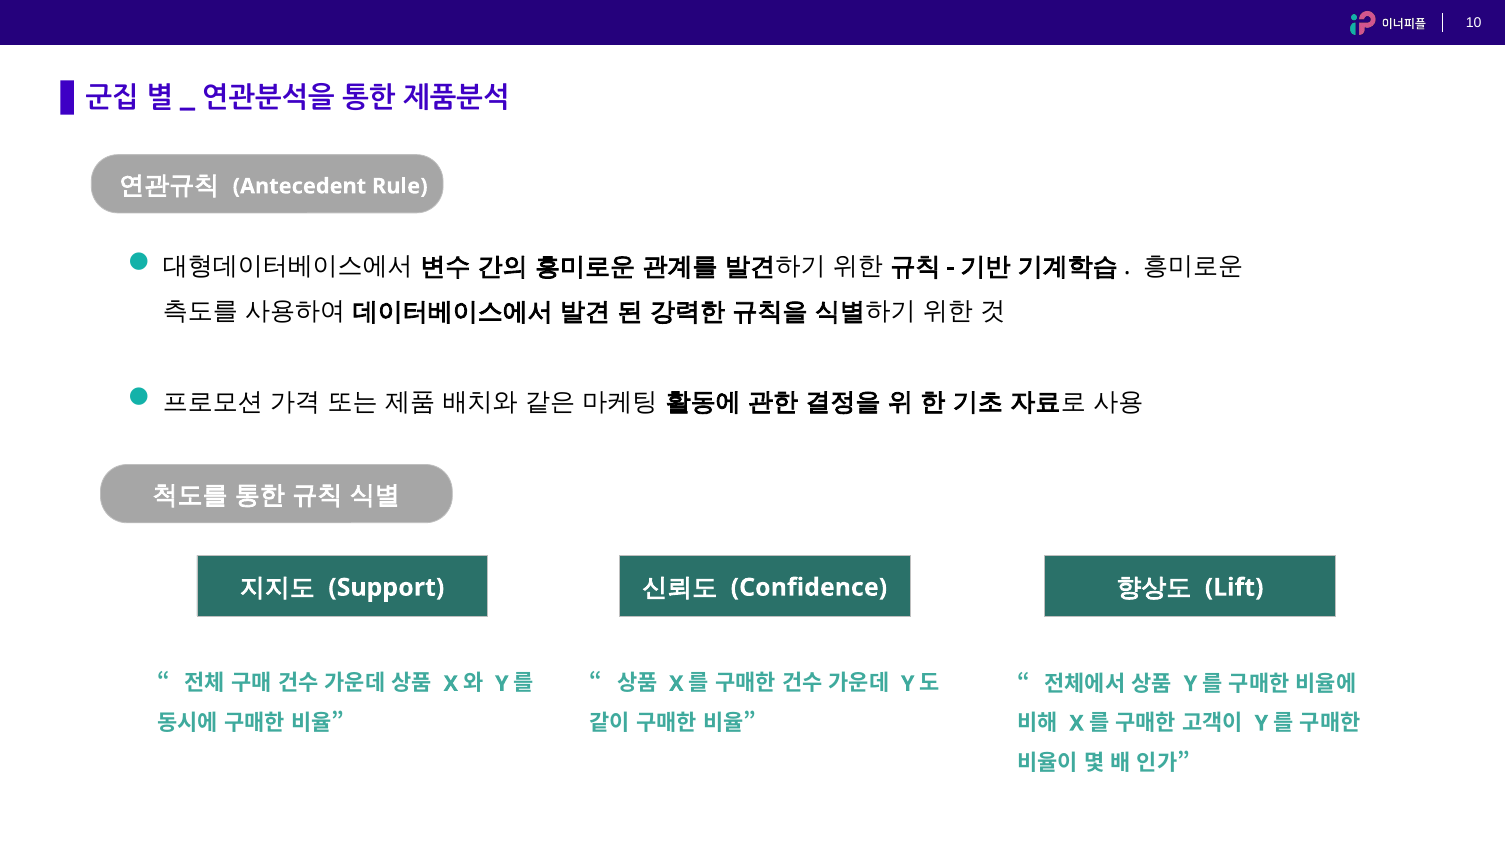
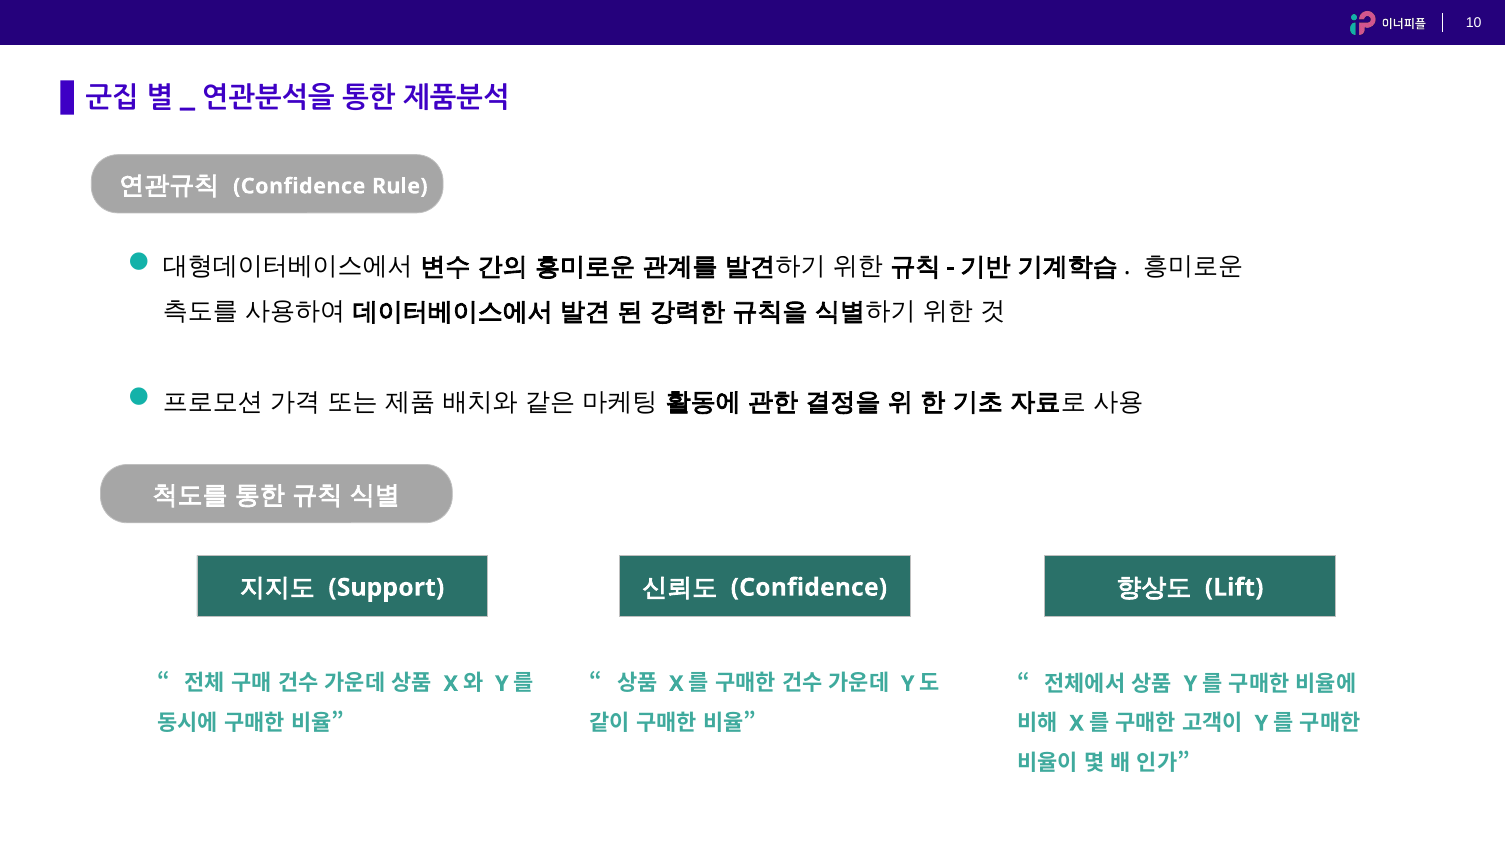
Antecedent at (299, 186): Antecedent -> Confidence
